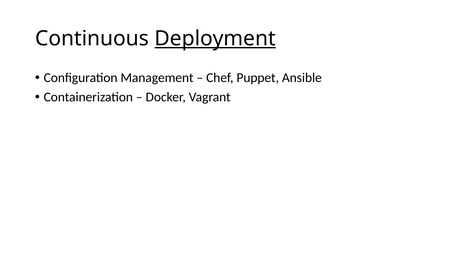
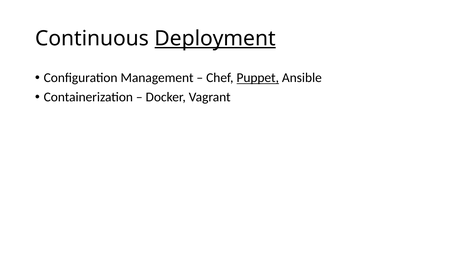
Puppet underline: none -> present
